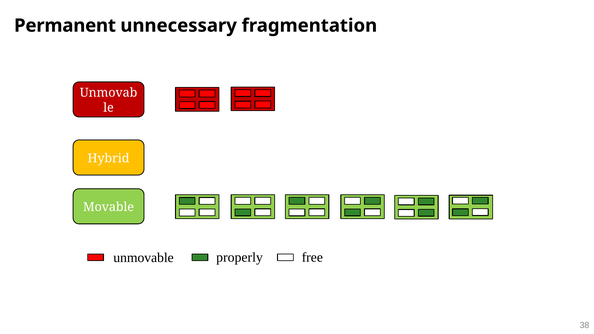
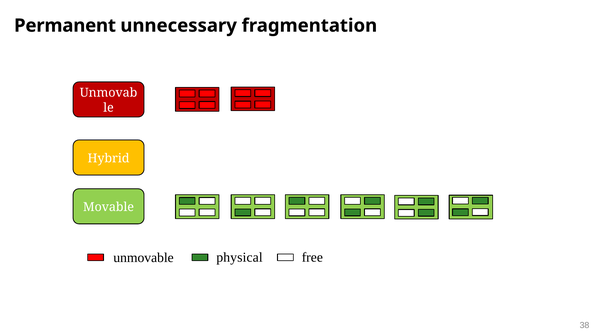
properly: properly -> physical
